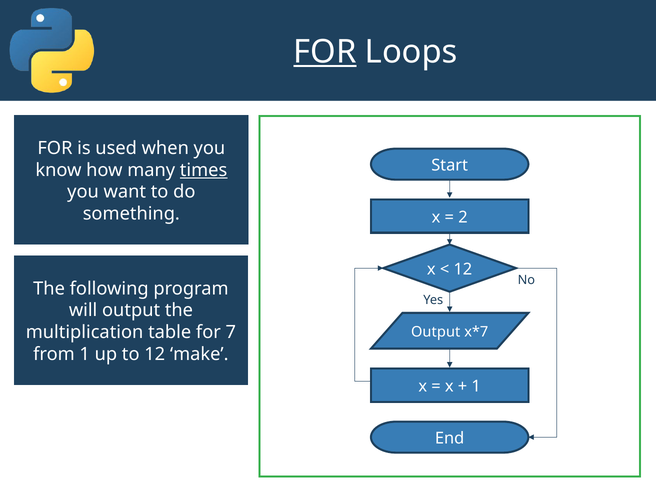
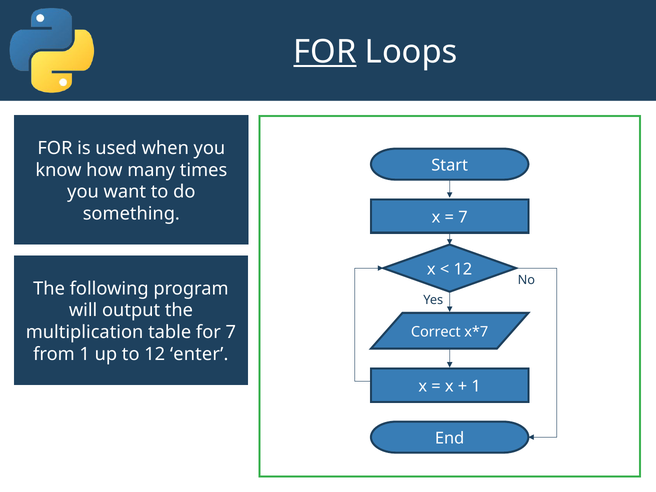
times underline: present -> none
2 at (463, 217): 2 -> 7
Output at (436, 332): Output -> Correct
make: make -> enter
